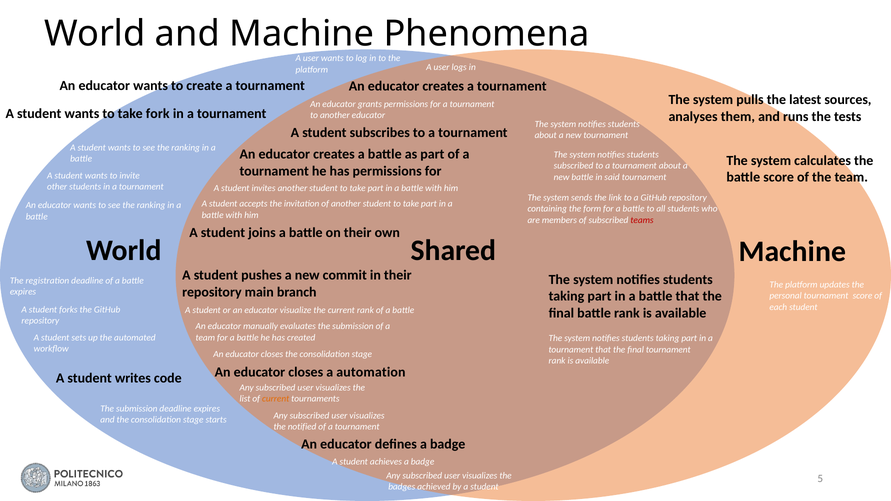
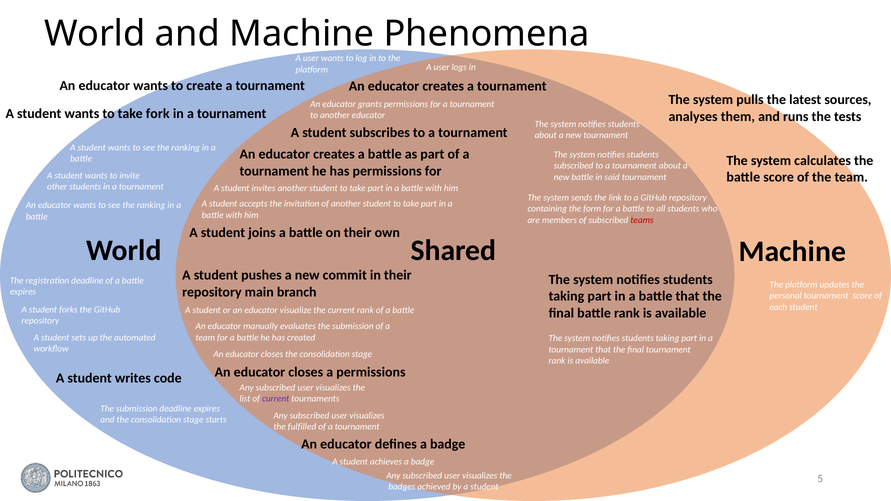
a automation: automation -> permissions
current at (276, 399) colour: orange -> purple
notified: notified -> fulfilled
